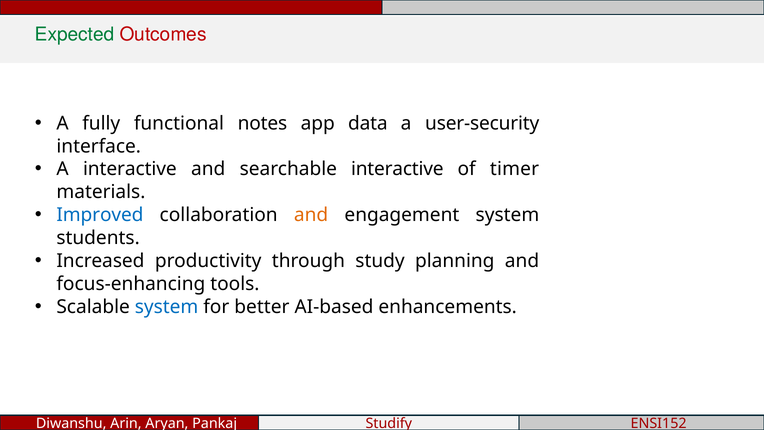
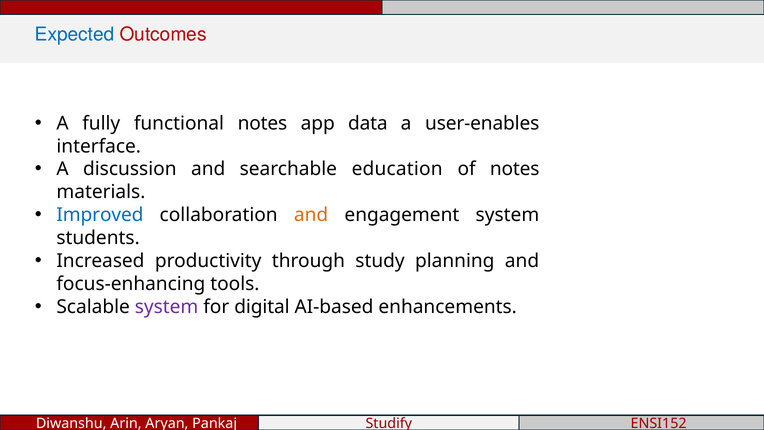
Expected colour: green -> blue
user-security: user-security -> user-enables
A interactive: interactive -> discussion
searchable interactive: interactive -> education
of timer: timer -> notes
system at (167, 307) colour: blue -> purple
better: better -> digital
